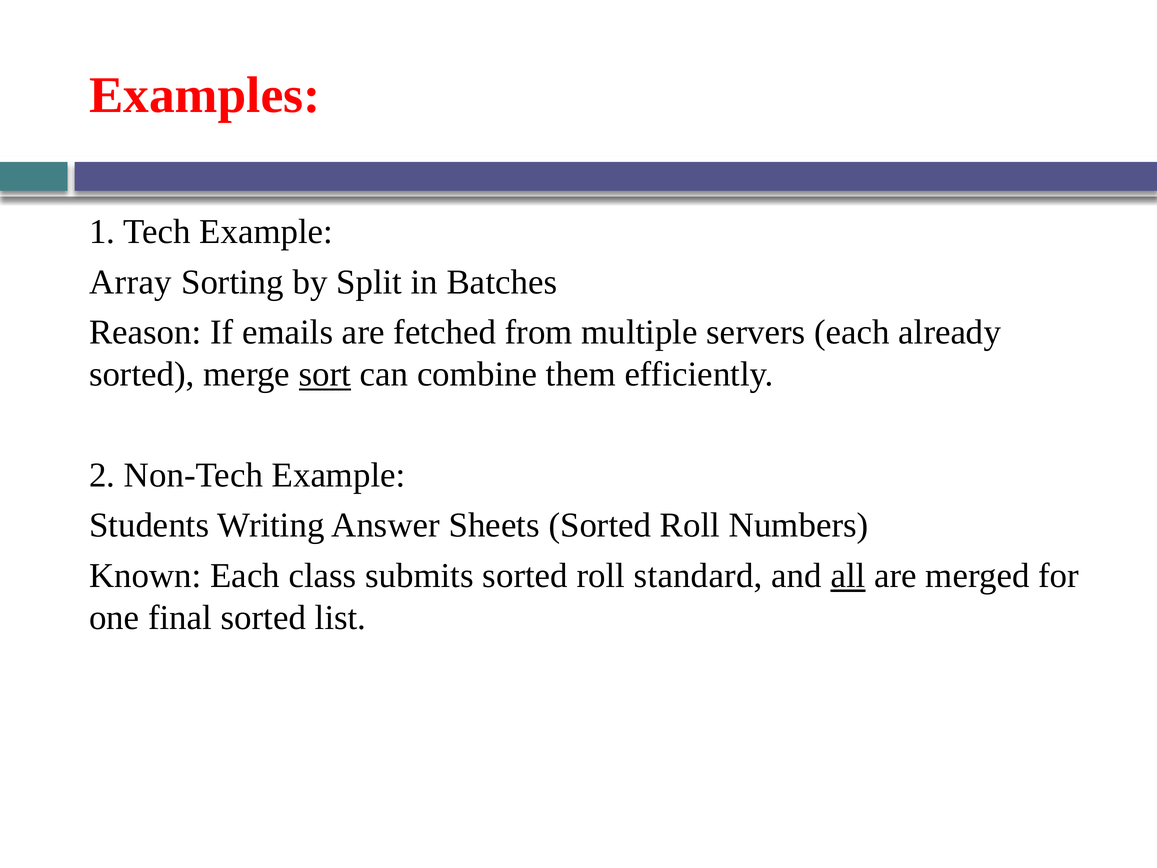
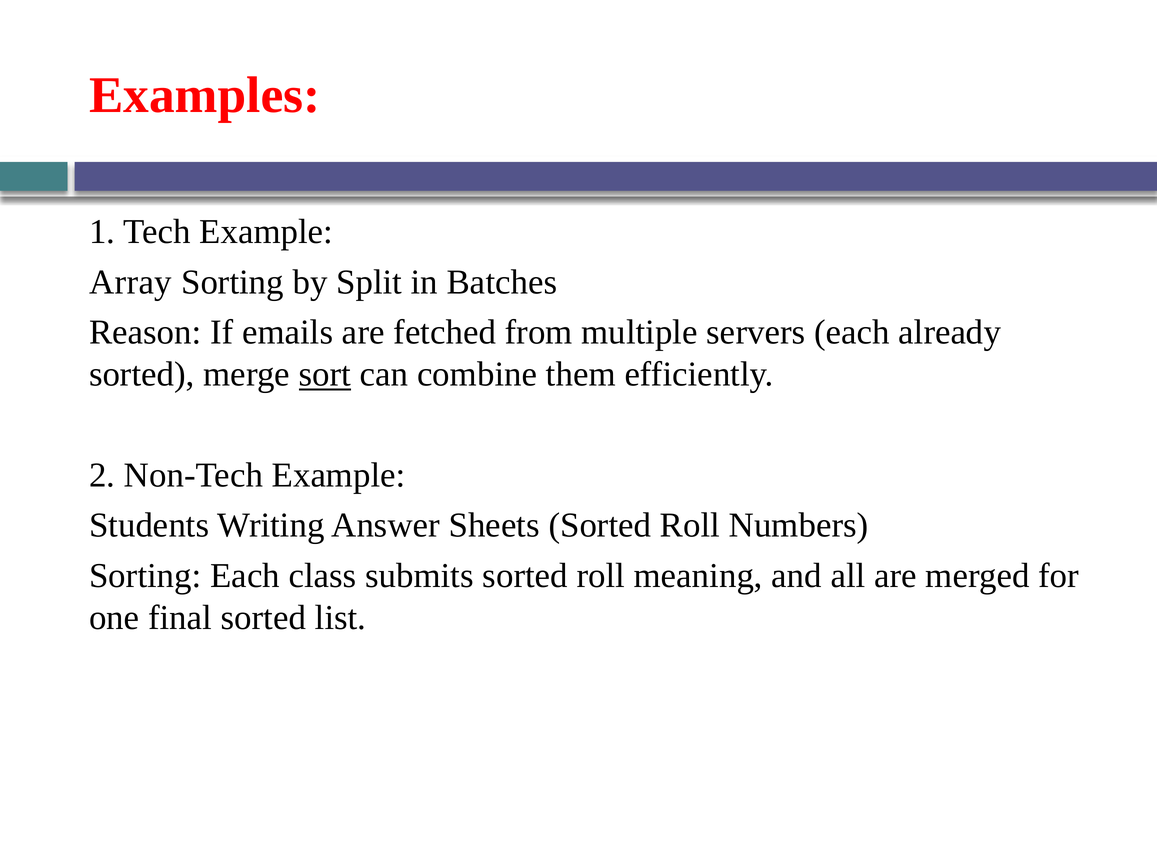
Known at (145, 576): Known -> Sorting
standard: standard -> meaning
all underline: present -> none
